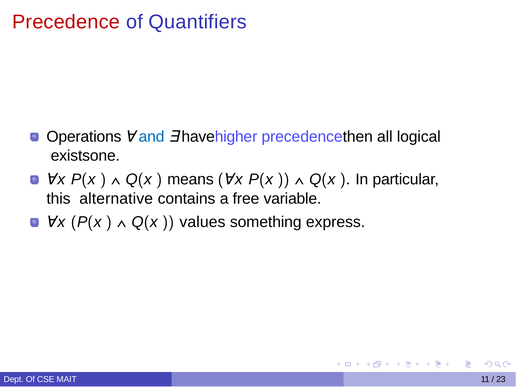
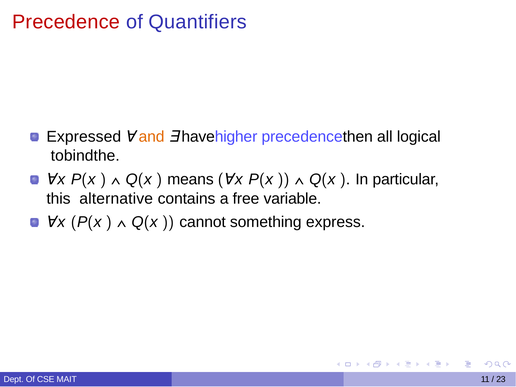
Operations: Operations -> Expressed
and colour: blue -> orange
existsone: existsone -> tobindthe
values: values -> cannot
